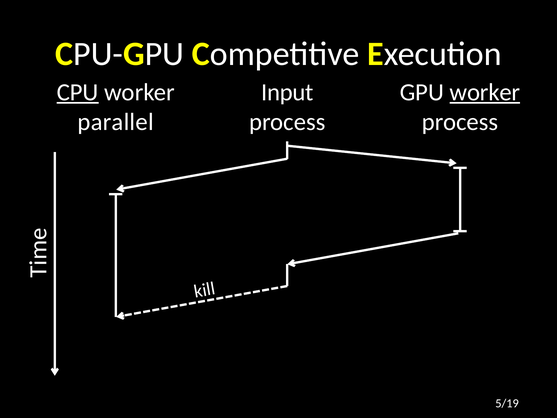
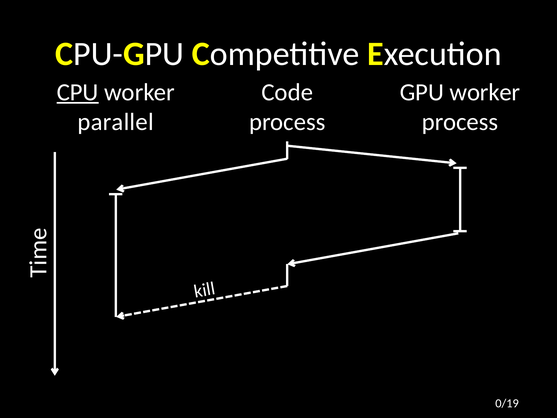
Input: Input -> Code
worker at (485, 92) underline: present -> none
5/19: 5/19 -> 0/19
